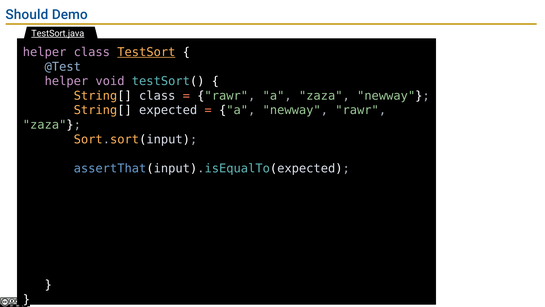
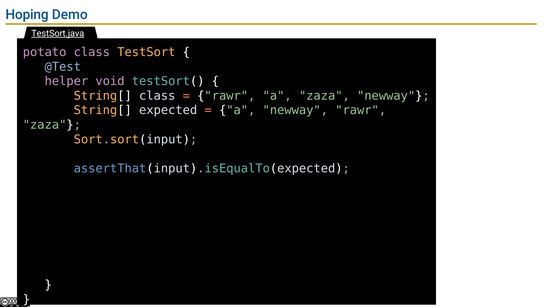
Should: Should -> Hoping
helper at (45, 52): helper -> potato
TestSort underline: present -> none
